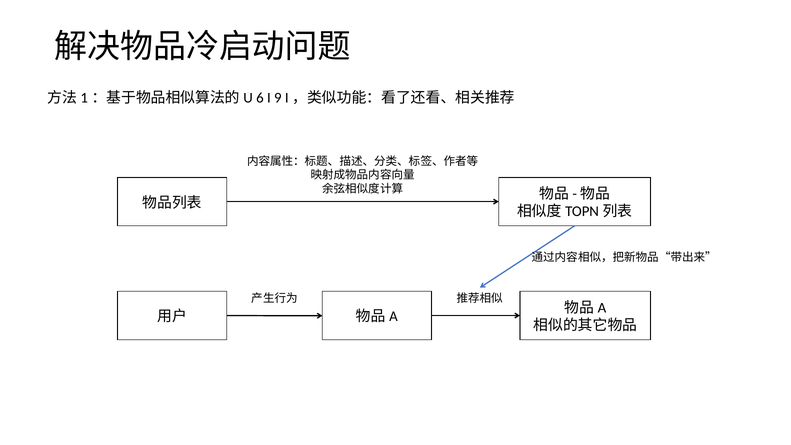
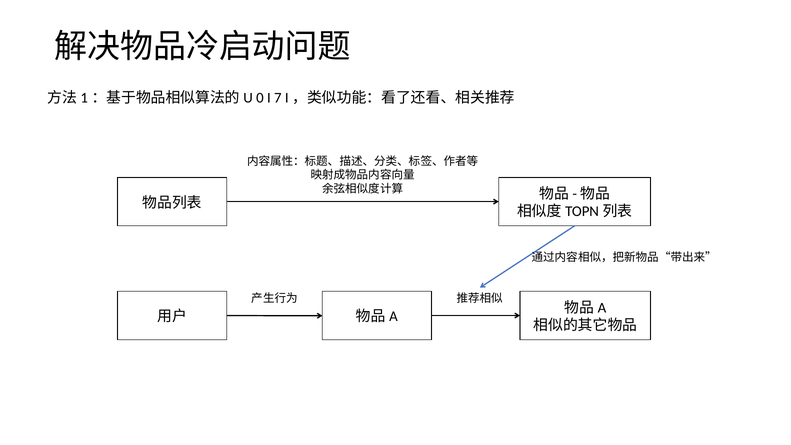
6: 6 -> 0
9: 9 -> 7
